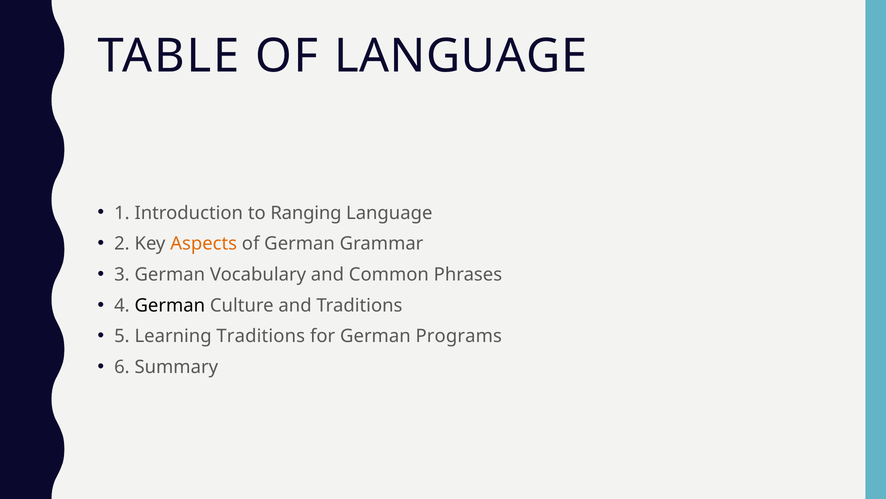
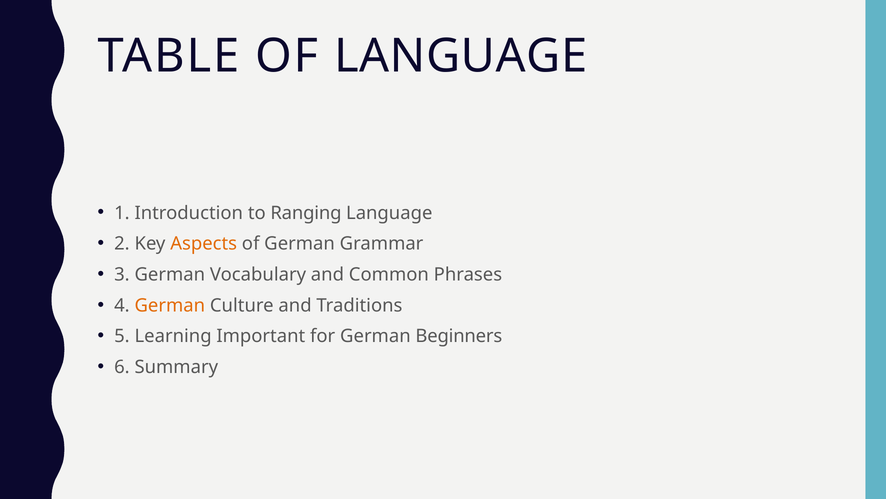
German at (170, 305) colour: black -> orange
Learning Traditions: Traditions -> Important
Programs: Programs -> Beginners
